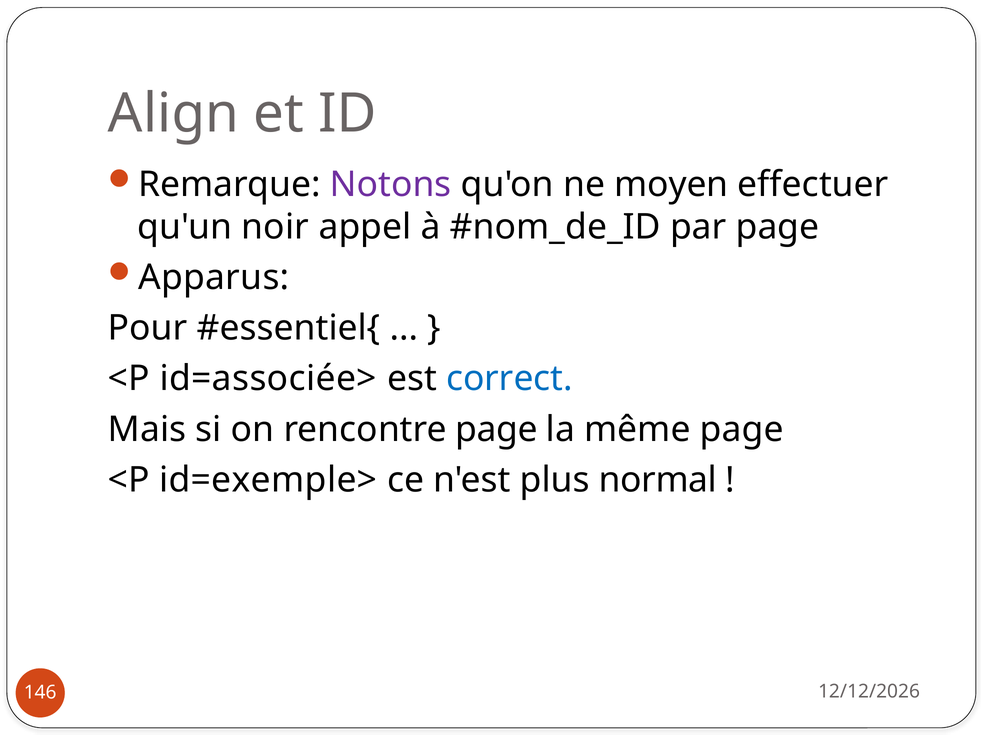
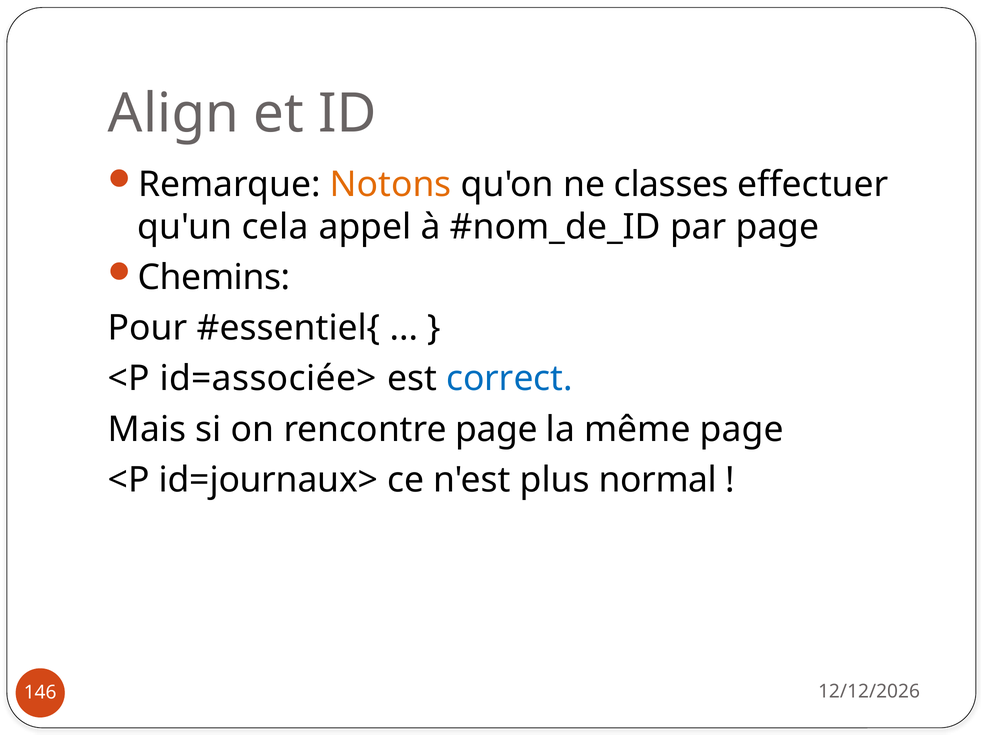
Notons colour: purple -> orange
moyen: moyen -> classes
noir: noir -> cela
Apparus: Apparus -> Chemins
id=exemple>: id=exemple> -> id=journaux>
